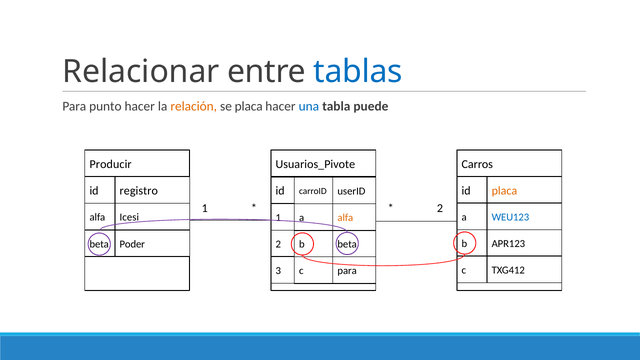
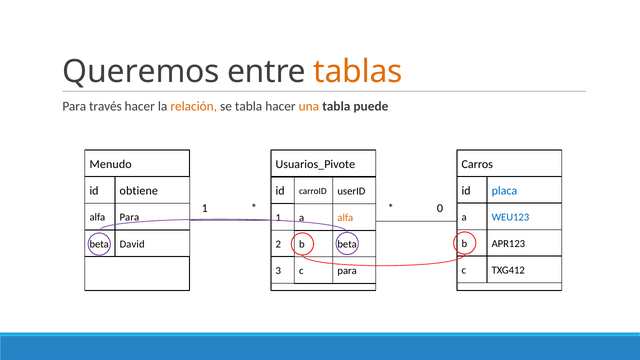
Relacionar: Relacionar -> Queremos
tablas colour: blue -> orange
punto: punto -> través
se placa: placa -> tabla
una colour: blue -> orange
Producir: Producir -> Menudo
registro: registro -> obtiene
placa at (504, 191) colour: orange -> blue
2 at (440, 208): 2 -> 0
alfa Icesi: Icesi -> Para
Poder: Poder -> David
